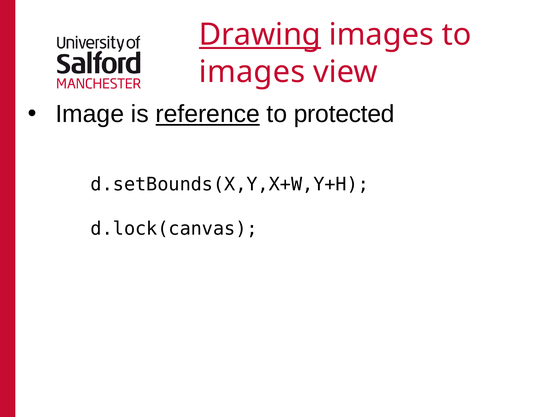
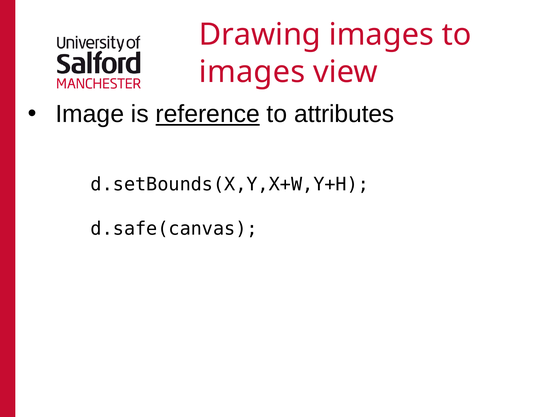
Drawing underline: present -> none
protected: protected -> attributes
d.lock(canvas: d.lock(canvas -> d.safe(canvas
